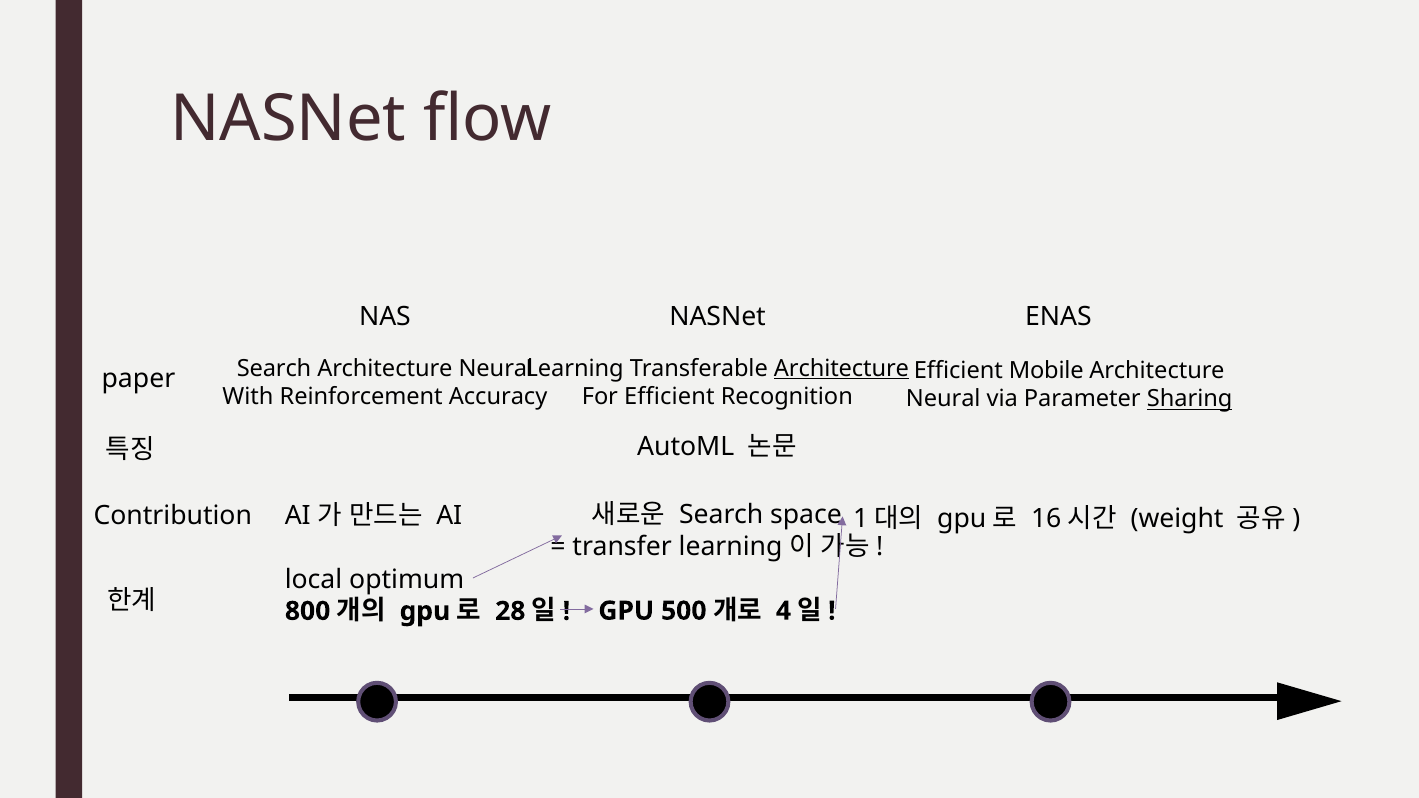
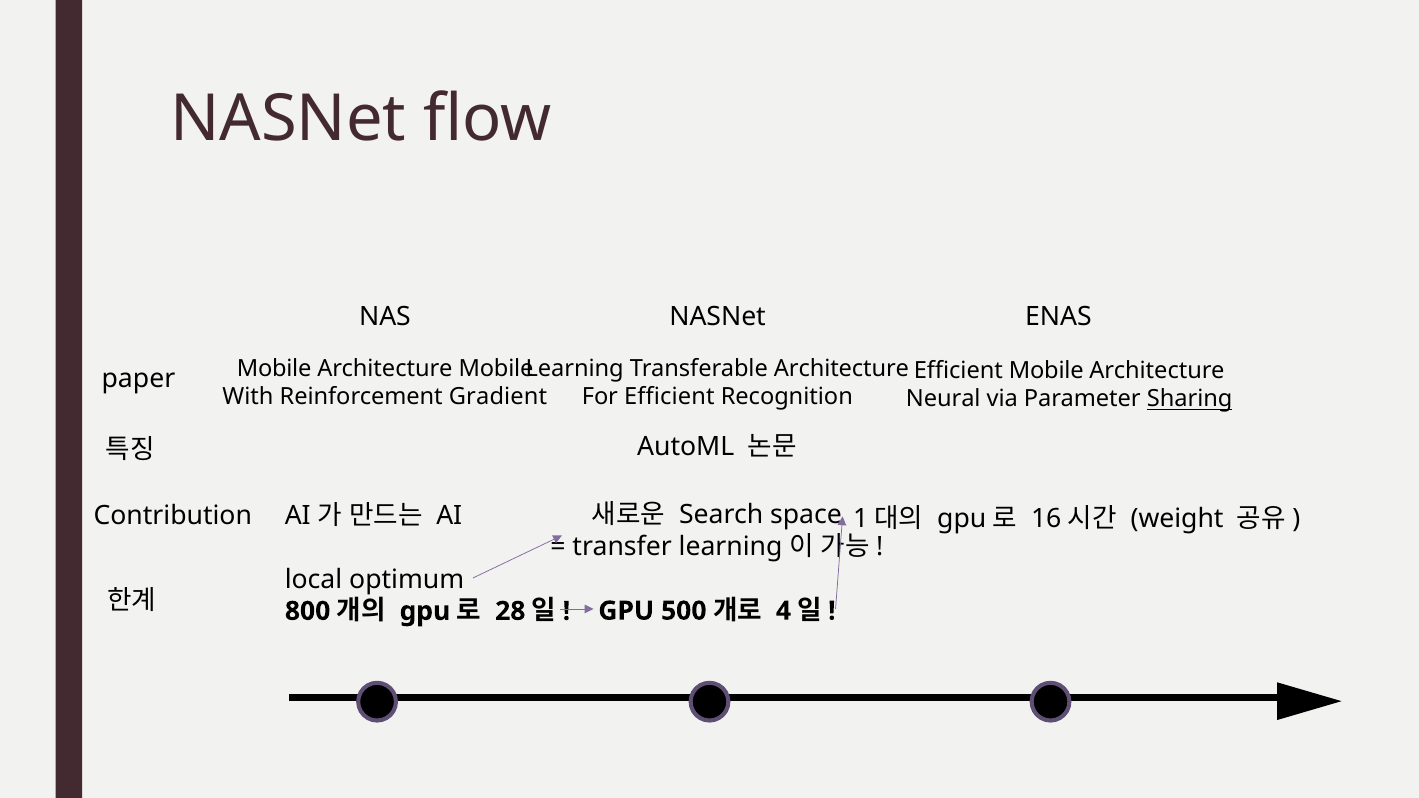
Search at (274, 368): Search -> Mobile
Neural at (496, 368): Neural -> Mobile
Architecture at (841, 368) underline: present -> none
Accuracy: Accuracy -> Gradient
